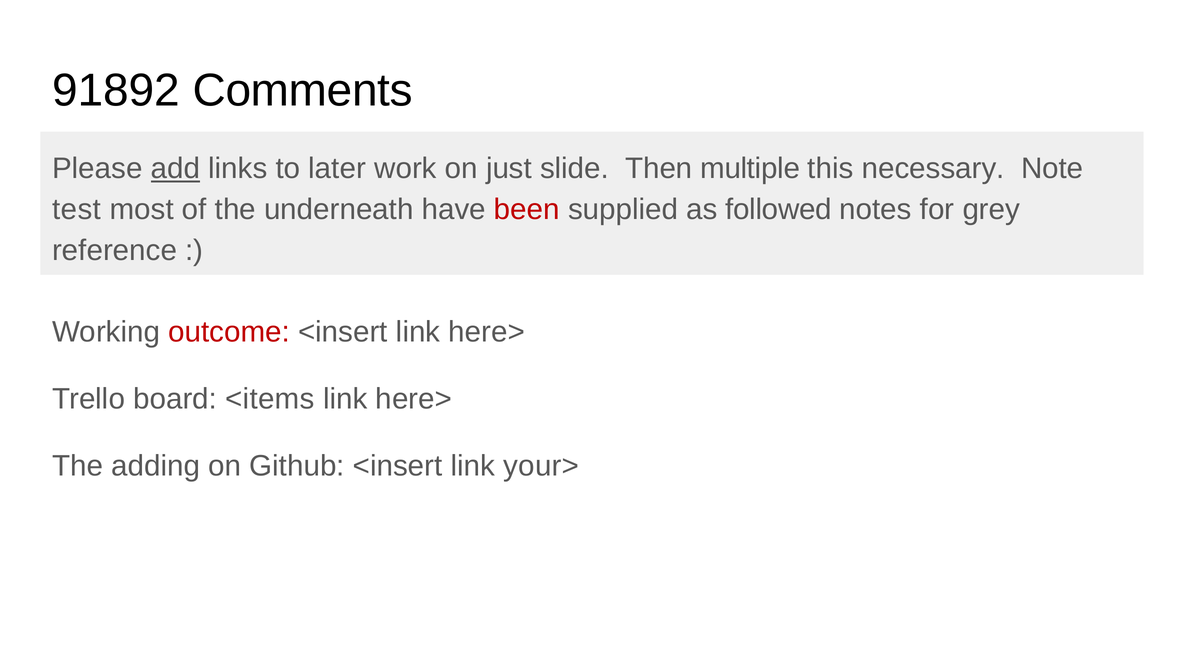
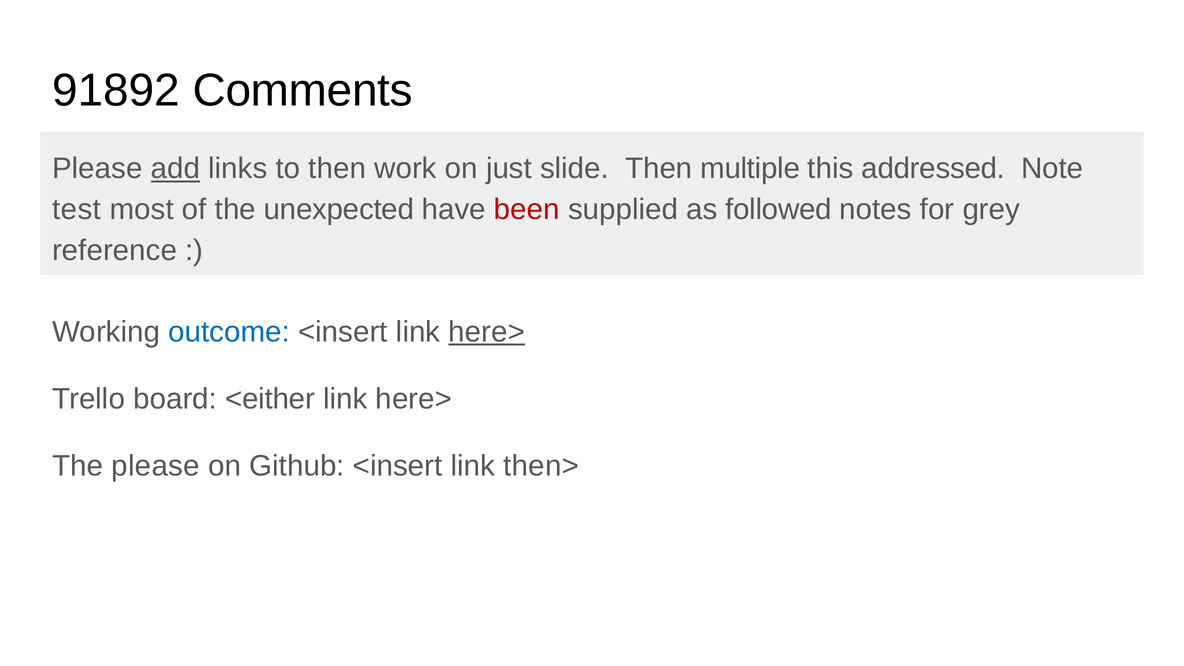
to later: later -> then
necessary: necessary -> addressed
underneath: underneath -> unexpected
outcome colour: red -> blue
here> at (487, 332) underline: none -> present
<items: <items -> <either
The adding: adding -> please
your>: your> -> then>
